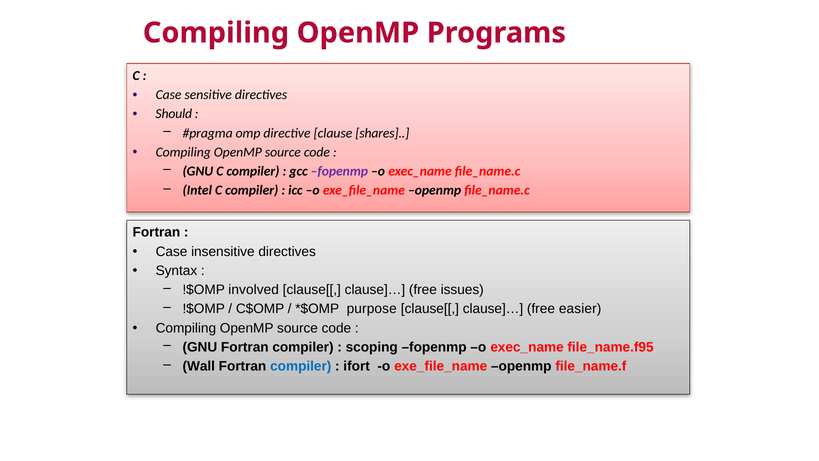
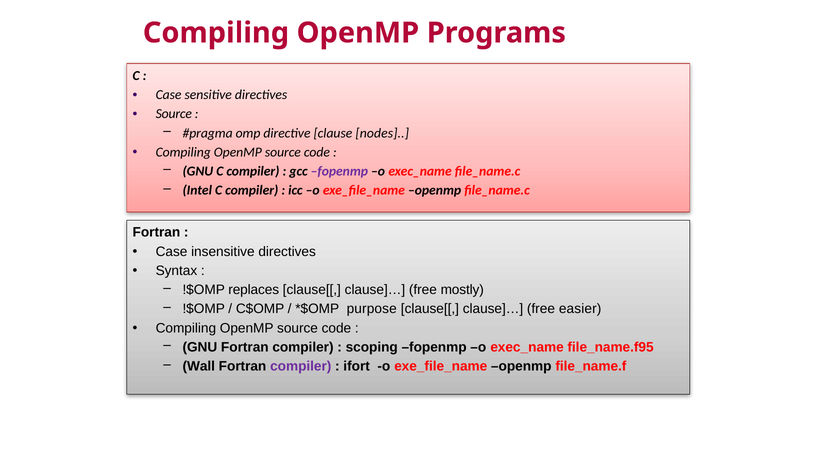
Should at (174, 114): Should -> Source
shares: shares -> nodes
involved: involved -> replaces
issues: issues -> mostly
compiler at (301, 366) colour: blue -> purple
